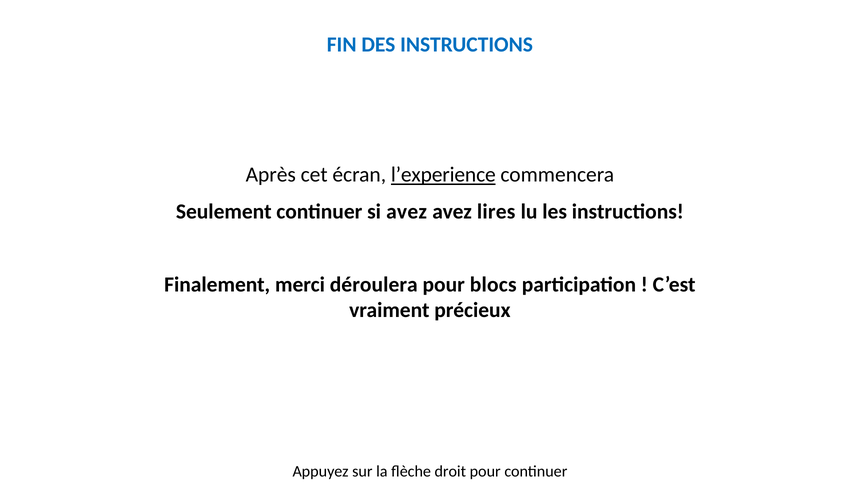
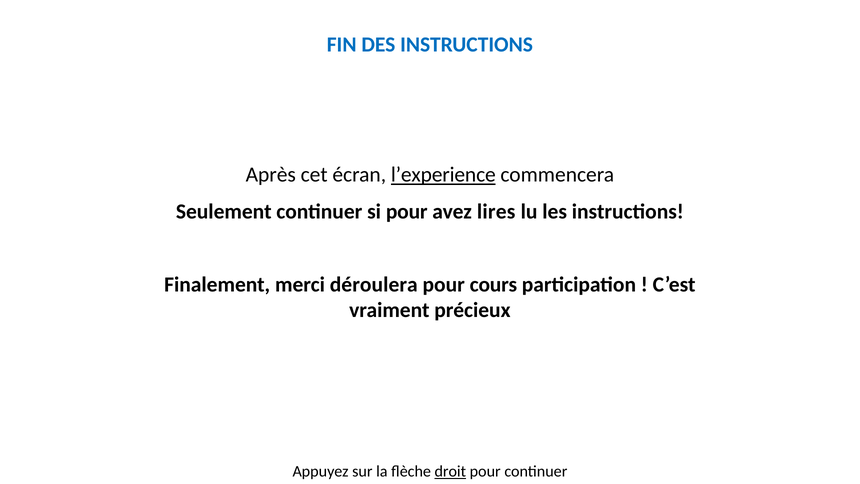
si avez: avez -> pour
blocs: blocs -> cours
droit underline: none -> present
